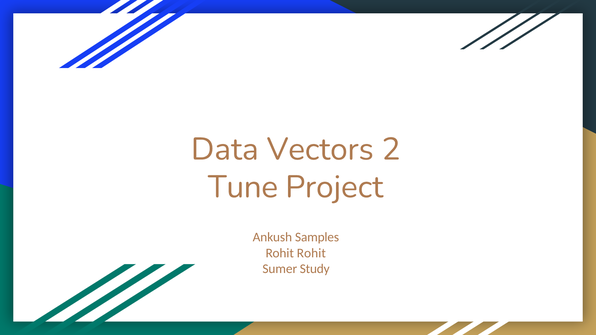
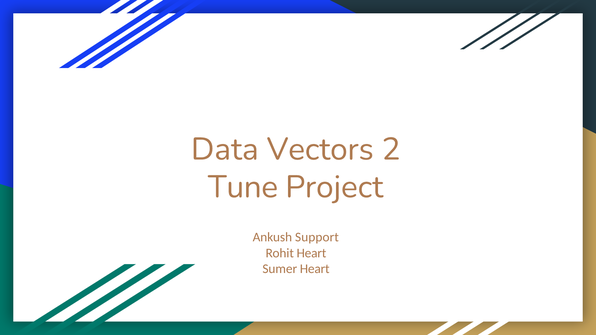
Samples: Samples -> Support
Rohit Rohit: Rohit -> Heart
Sumer Study: Study -> Heart
